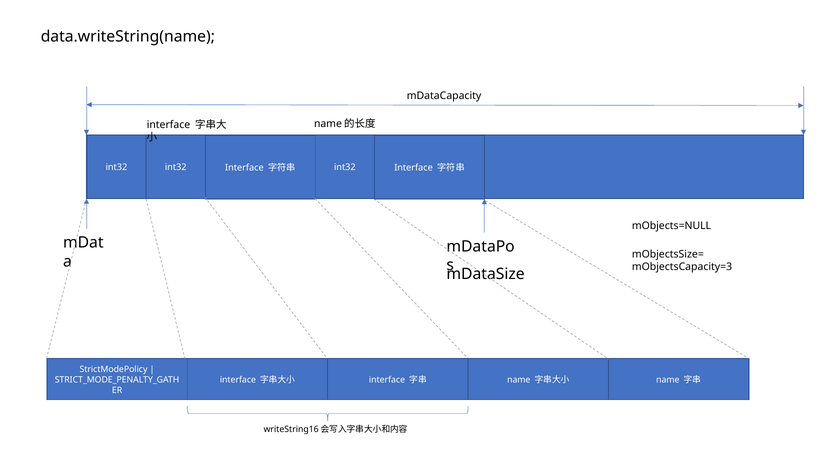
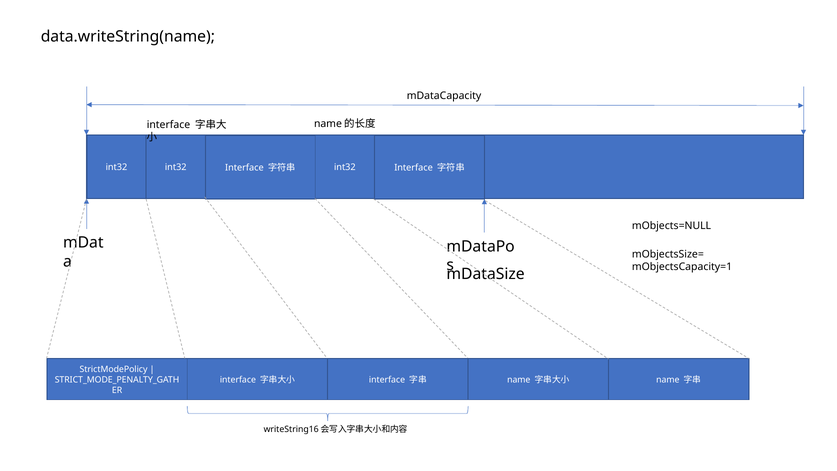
mObjectsCapacity=3: mObjectsCapacity=3 -> mObjectsCapacity=1
